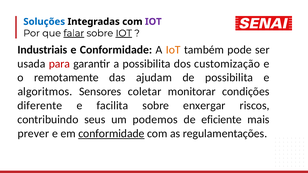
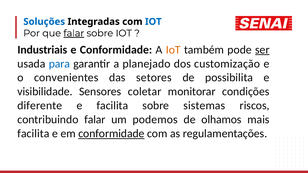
IOT at (153, 22) colour: purple -> blue
IOT at (124, 33) underline: present -> none
ser underline: none -> present
para colour: red -> blue
a possibilita: possibilita -> planejado
remotamente: remotamente -> convenientes
ajudam: ajudam -> setores
algoritmos: algoritmos -> visibilidade
enxergar: enxergar -> sistemas
contribuindo seus: seus -> falar
eficiente: eficiente -> olhamos
prever at (33, 134): prever -> facilita
